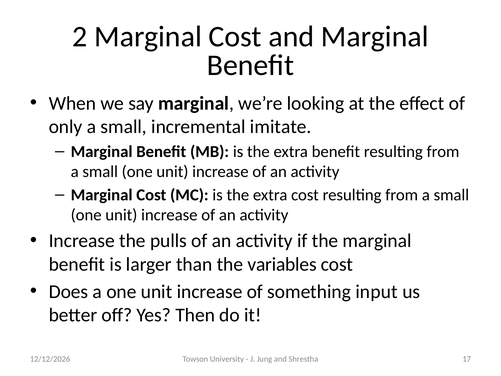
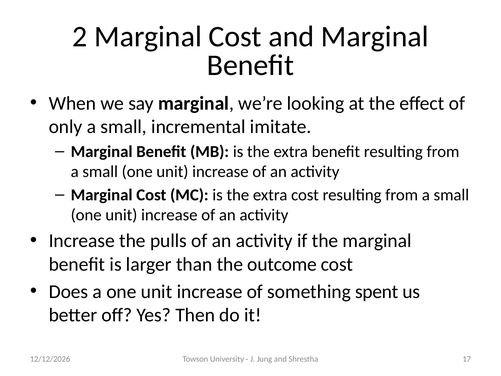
variables: variables -> outcome
input: input -> spent
